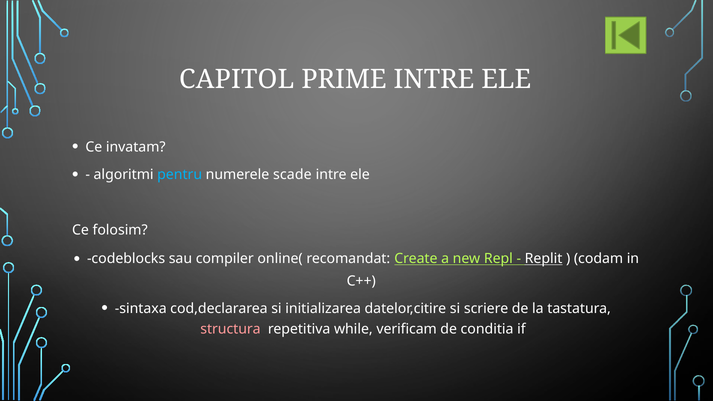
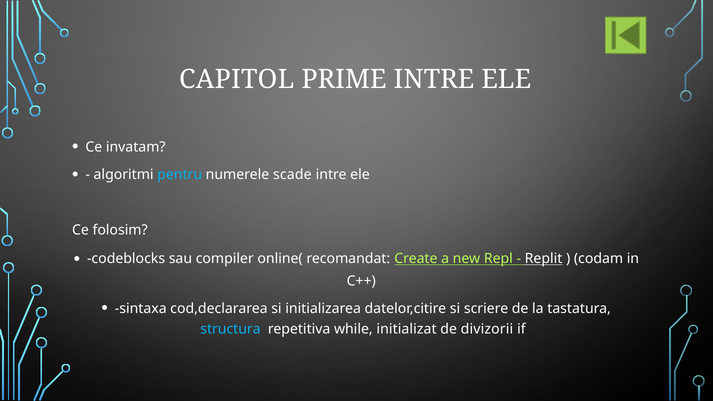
structura colour: pink -> light blue
verificam: verificam -> initializat
conditia: conditia -> divizorii
